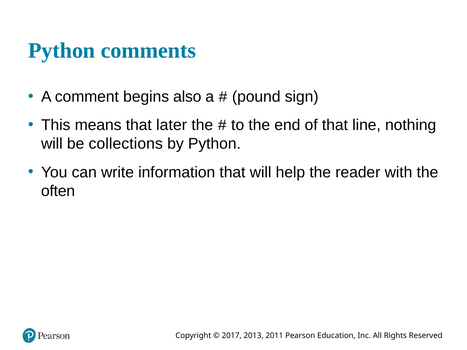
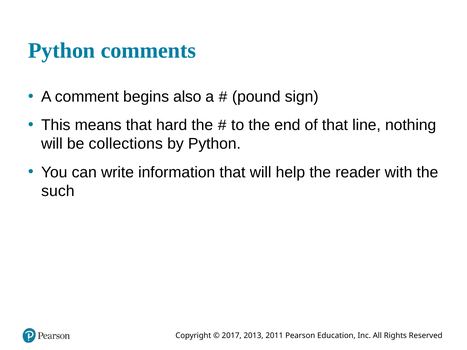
later: later -> hard
often: often -> such
